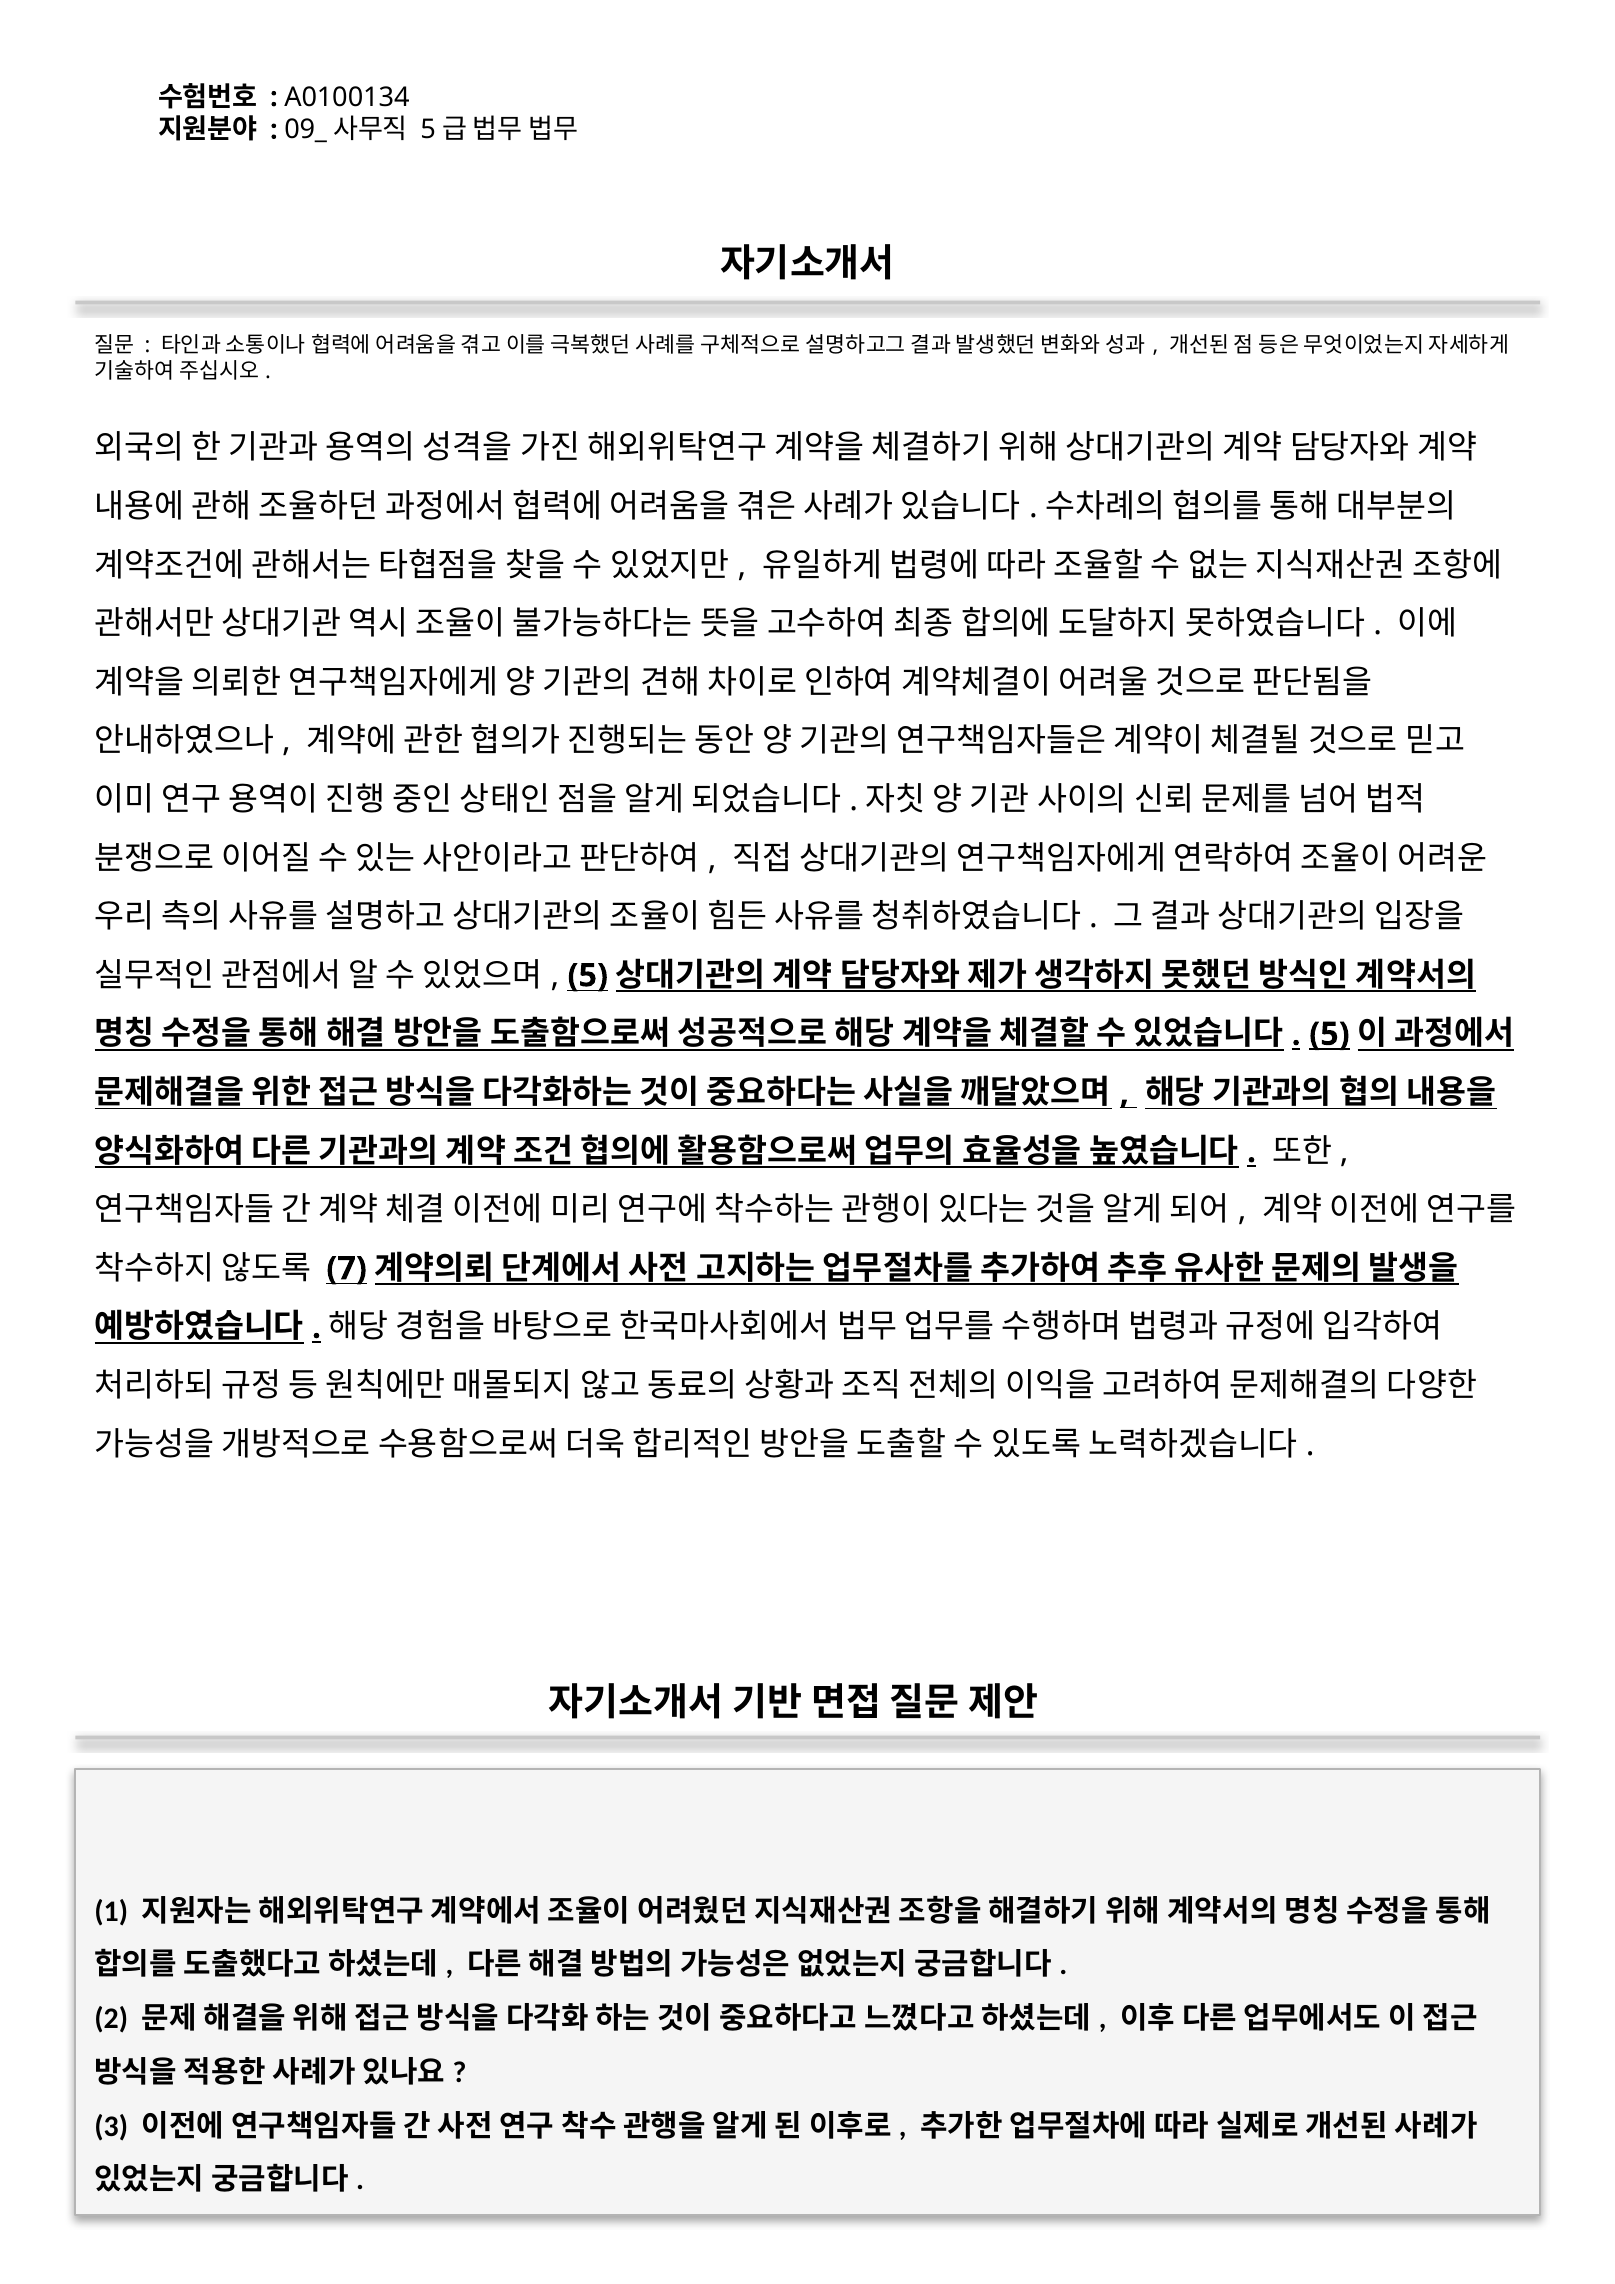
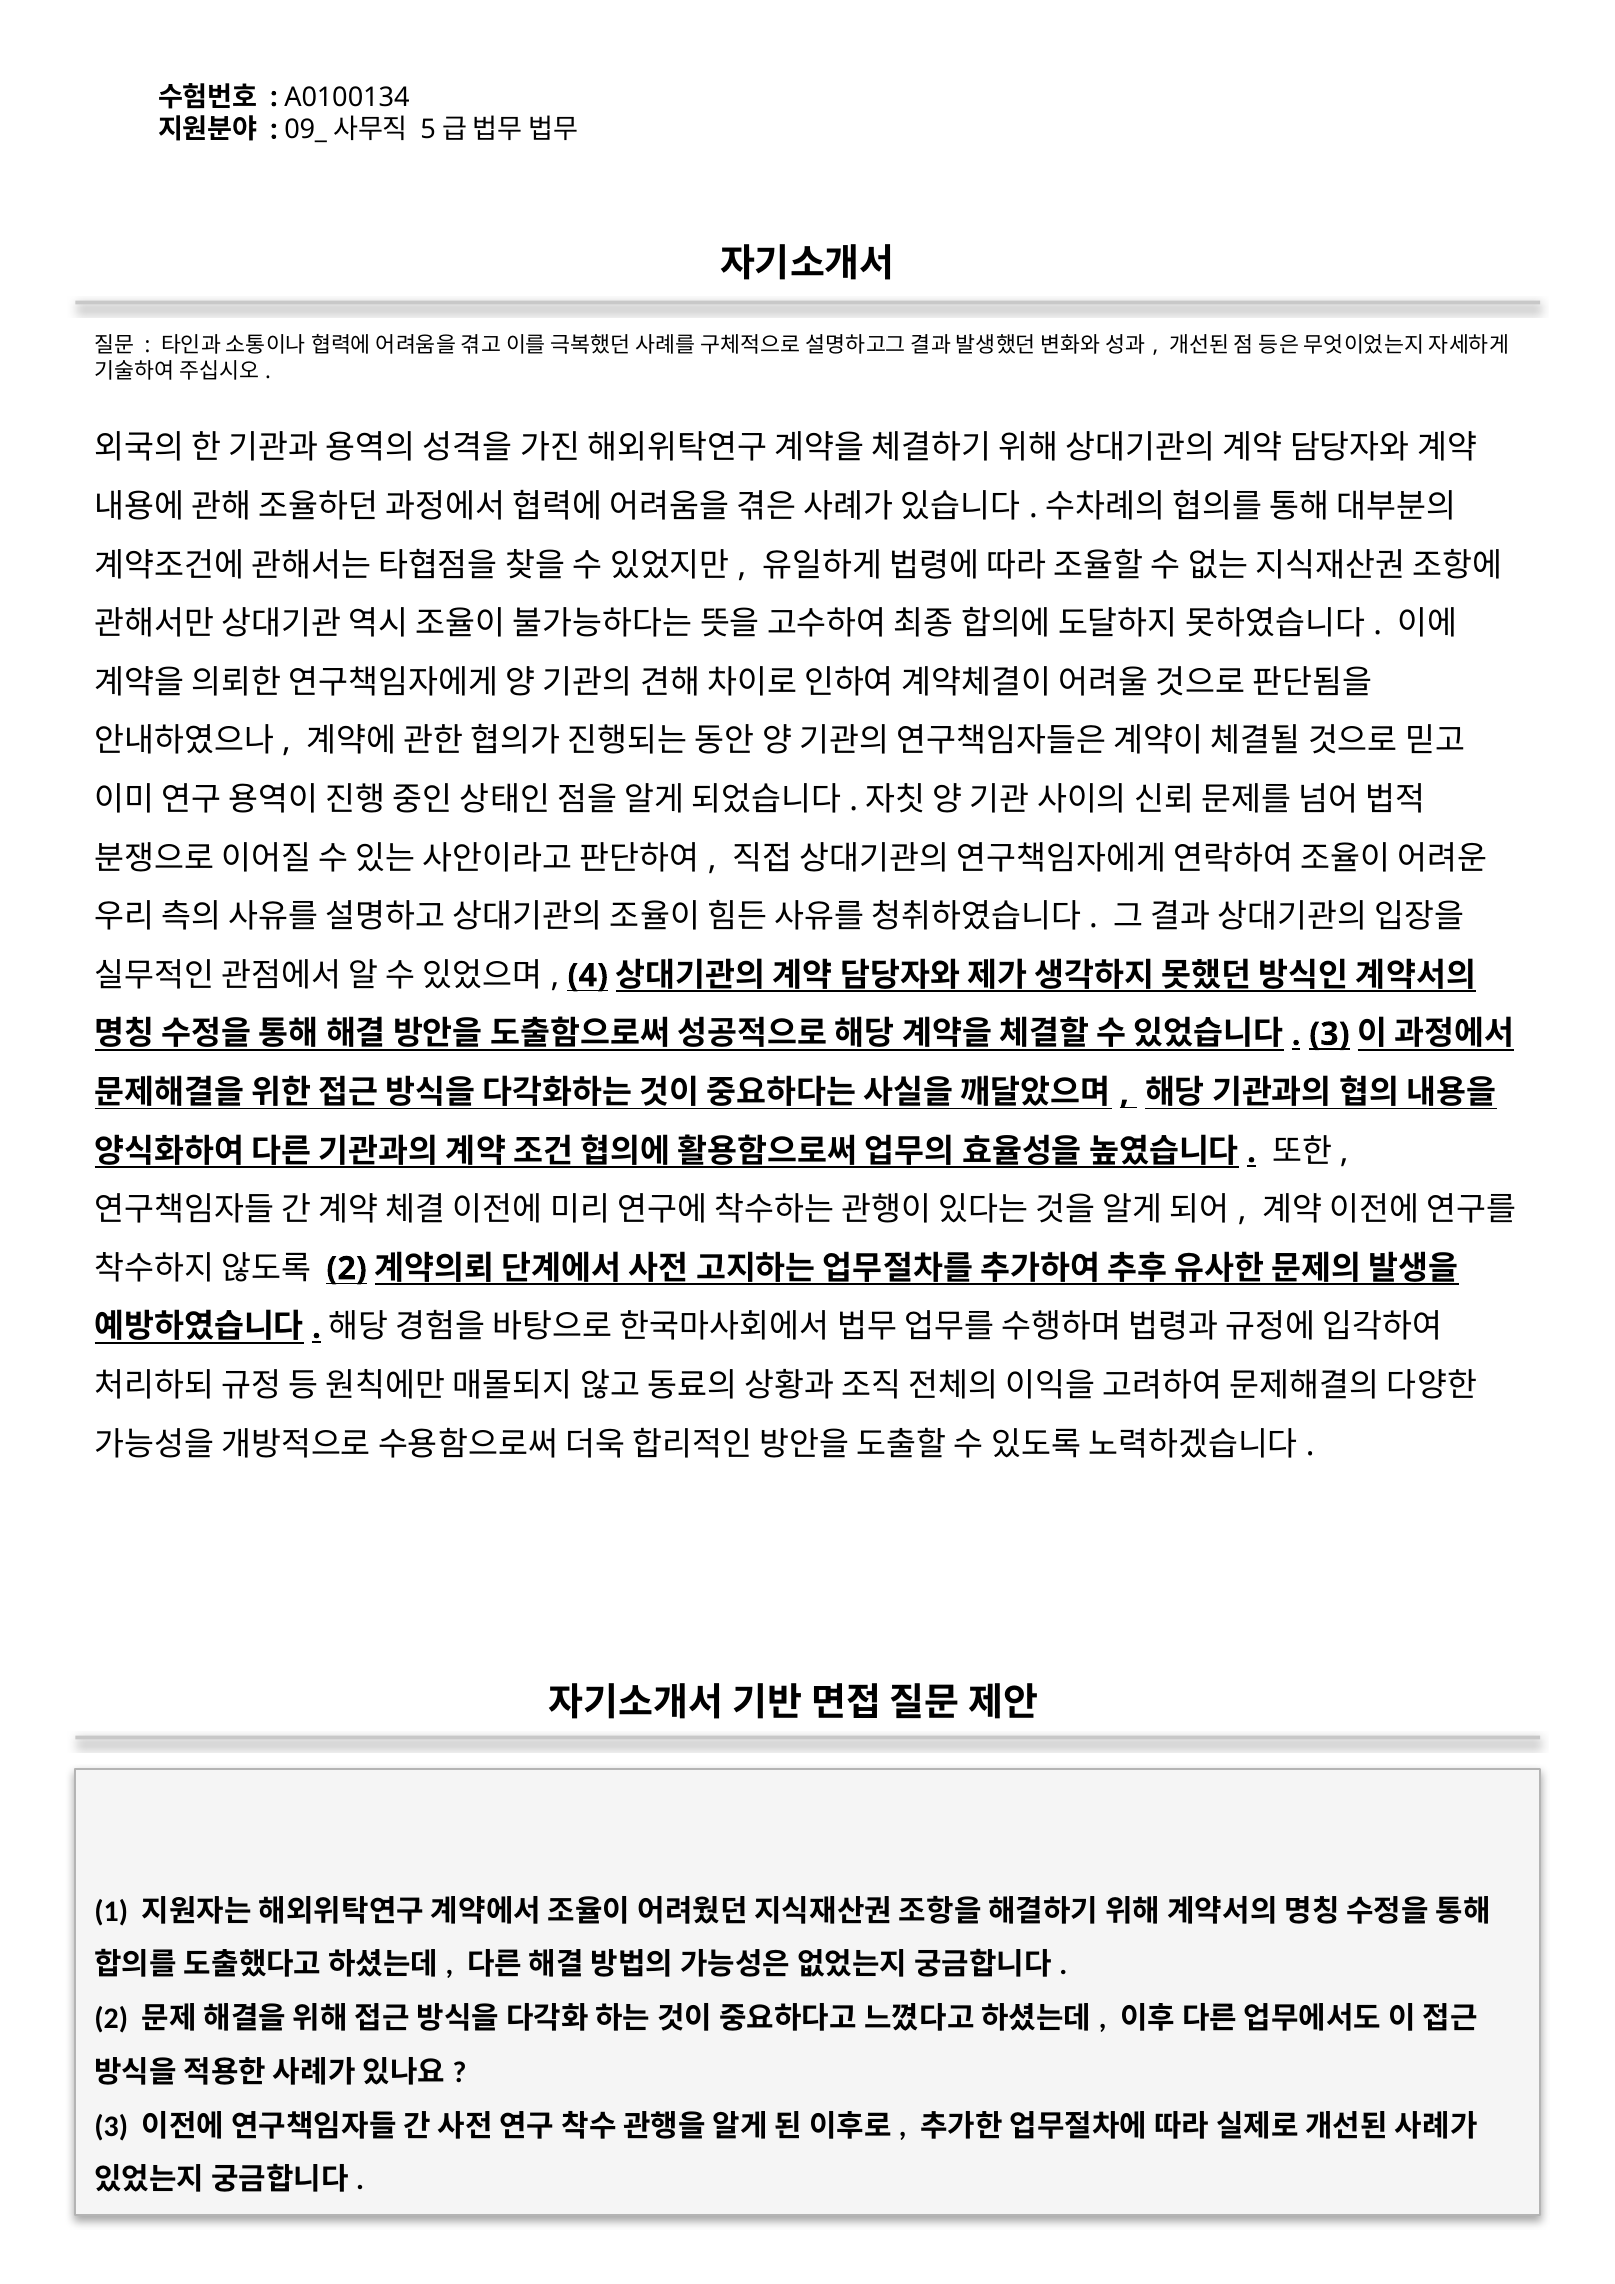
5 at (588, 976): 5 -> 4
5 at (1329, 1034): 5 -> 3
7 at (347, 1269): 7 -> 2
